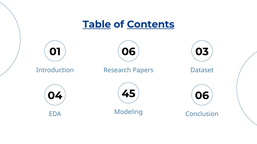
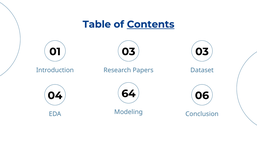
Table underline: present -> none
01 06: 06 -> 03
45: 45 -> 64
